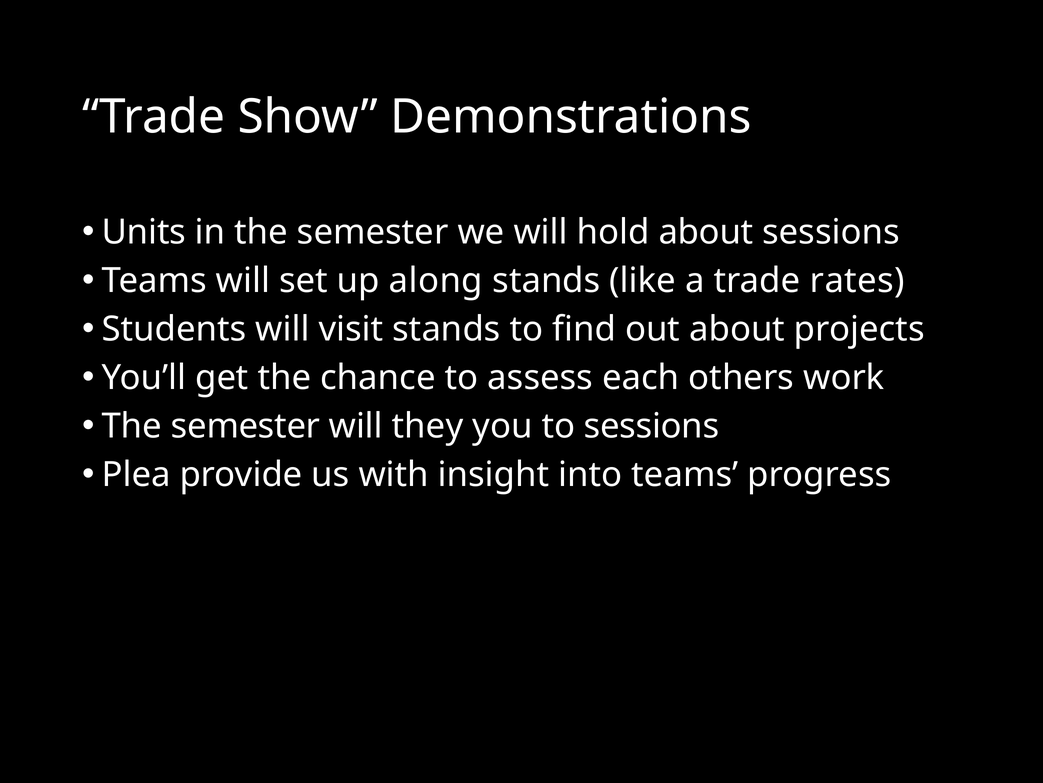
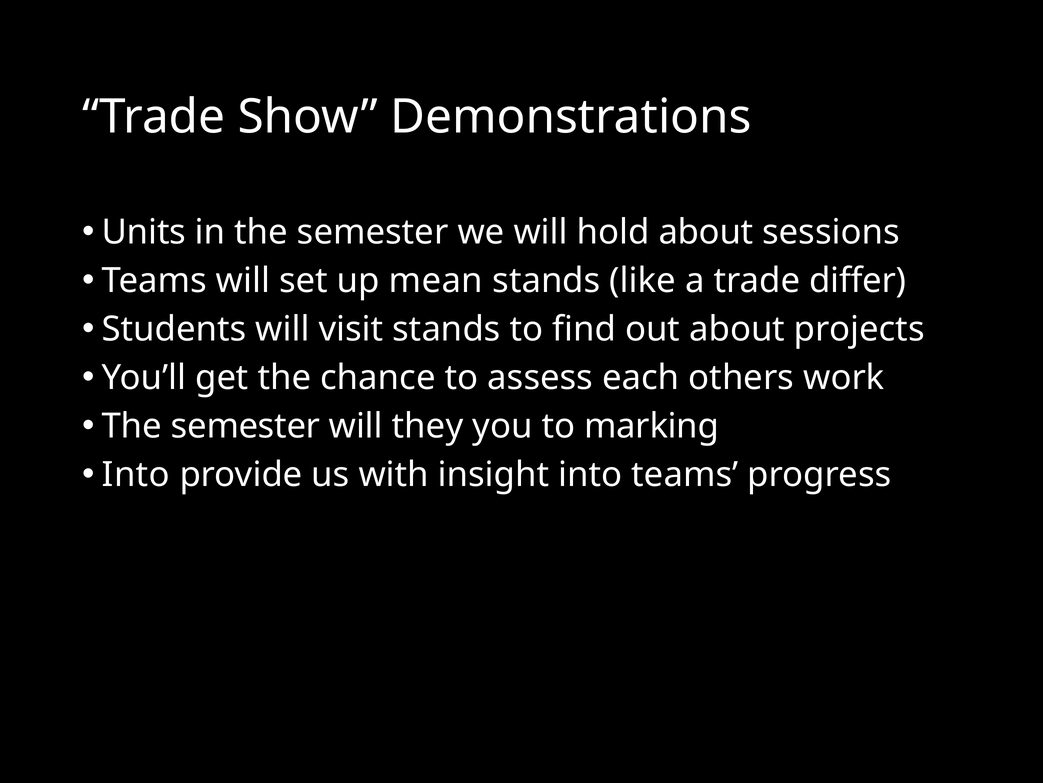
along: along -> mean
rates: rates -> differ
to sessions: sessions -> marking
Plea at (136, 474): Plea -> Into
